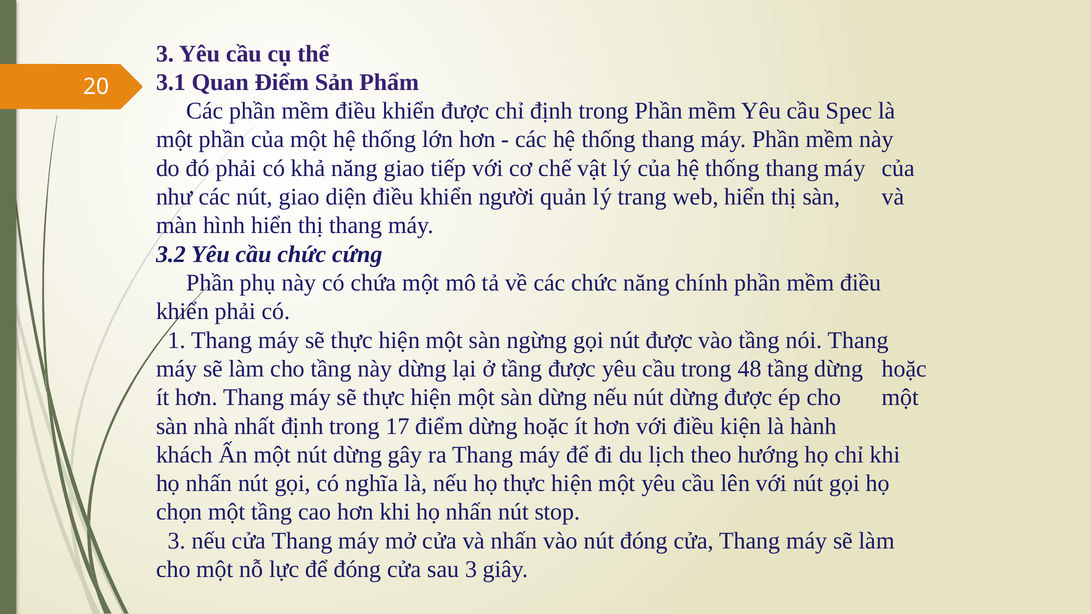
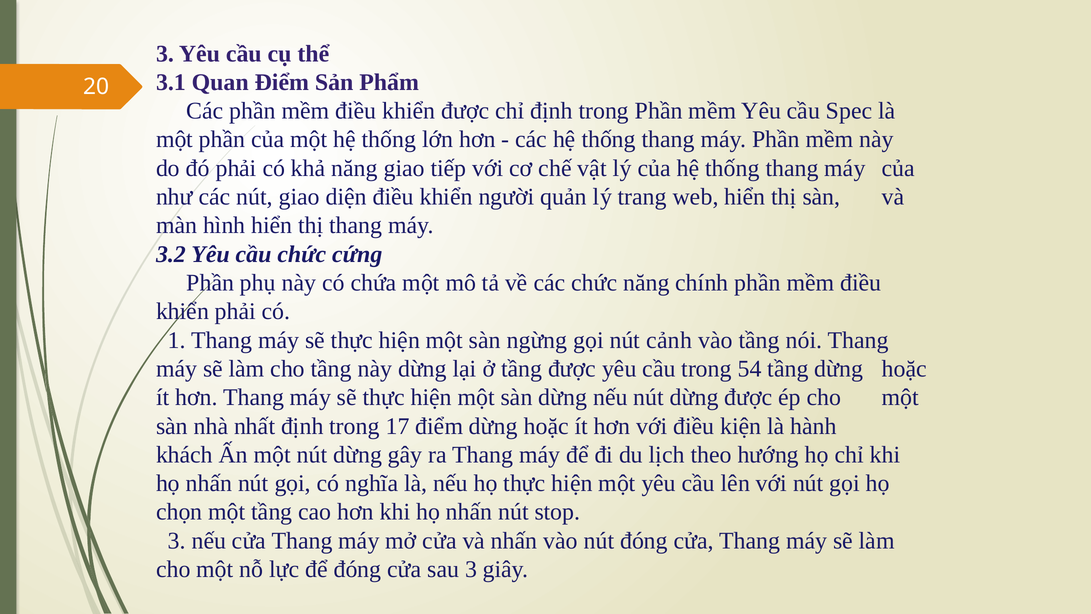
nút được: được -> cảnh
48: 48 -> 54
